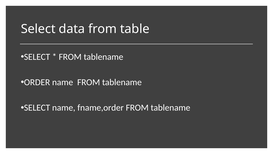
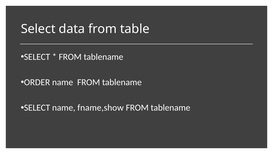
fname,order: fname,order -> fname,show
